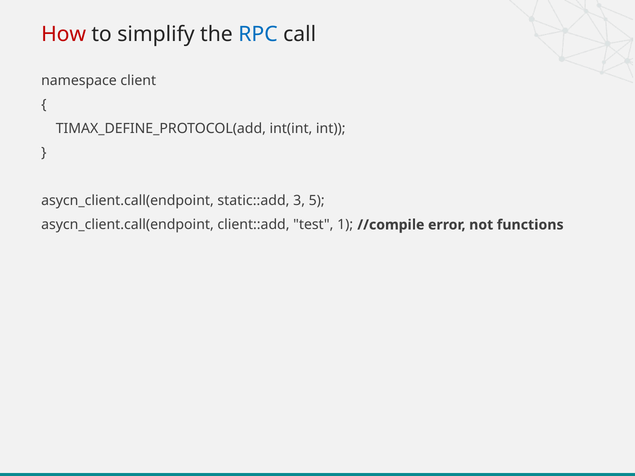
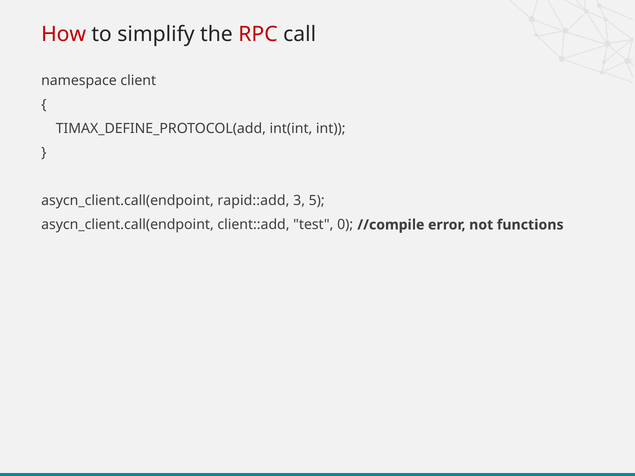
RPC colour: blue -> red
static::add: static::add -> rapid::add
1: 1 -> 0
